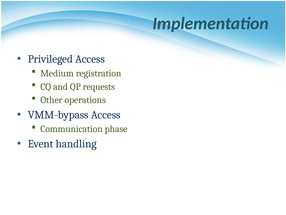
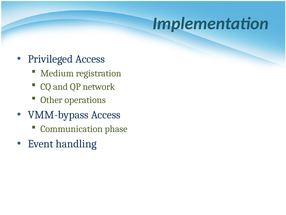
requests: requests -> network
